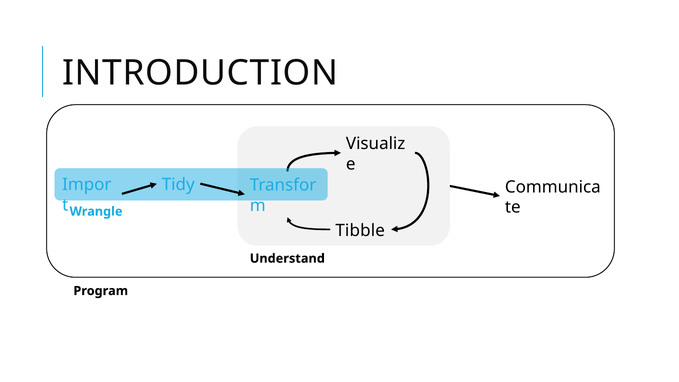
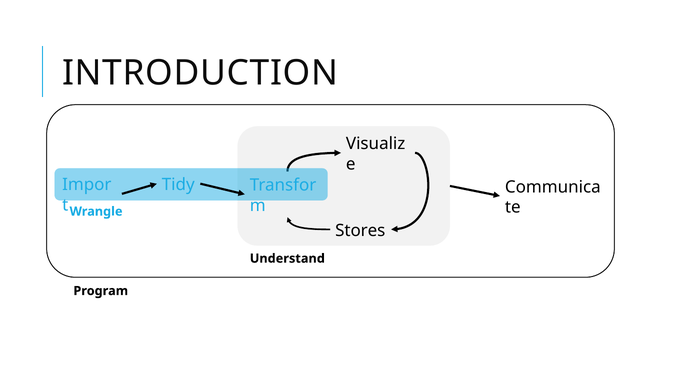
Tibble: Tibble -> Stores
